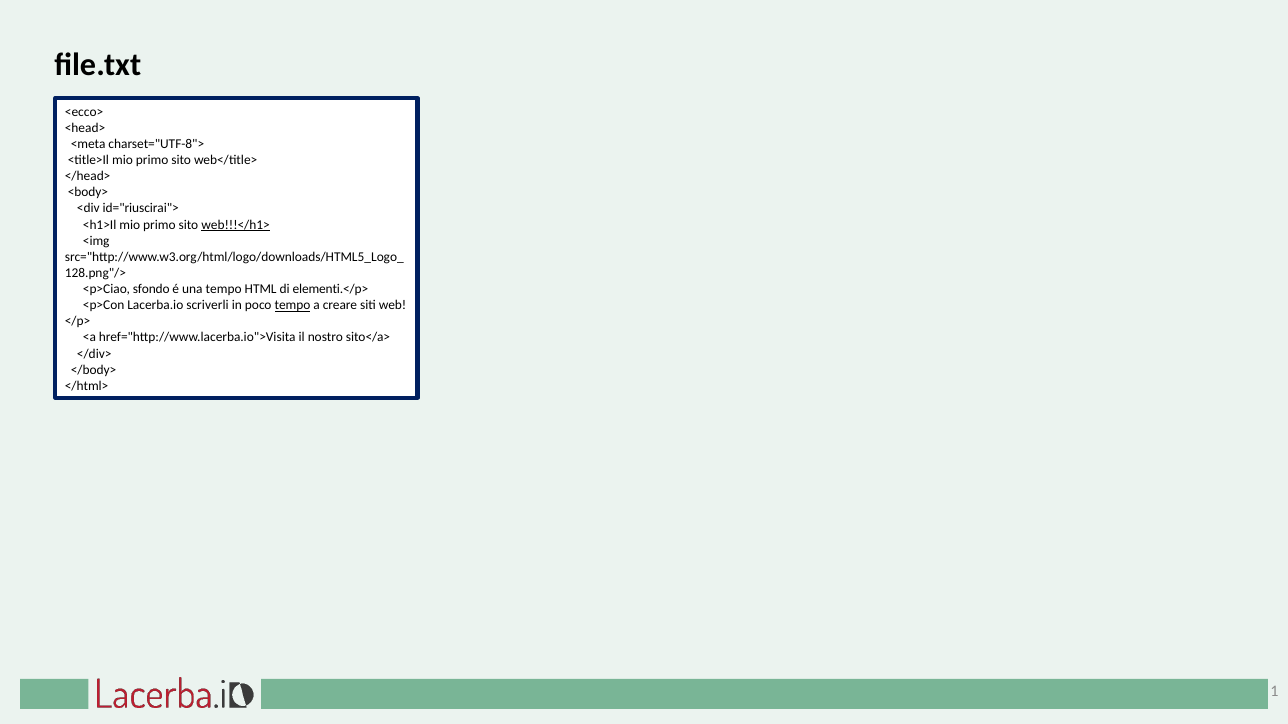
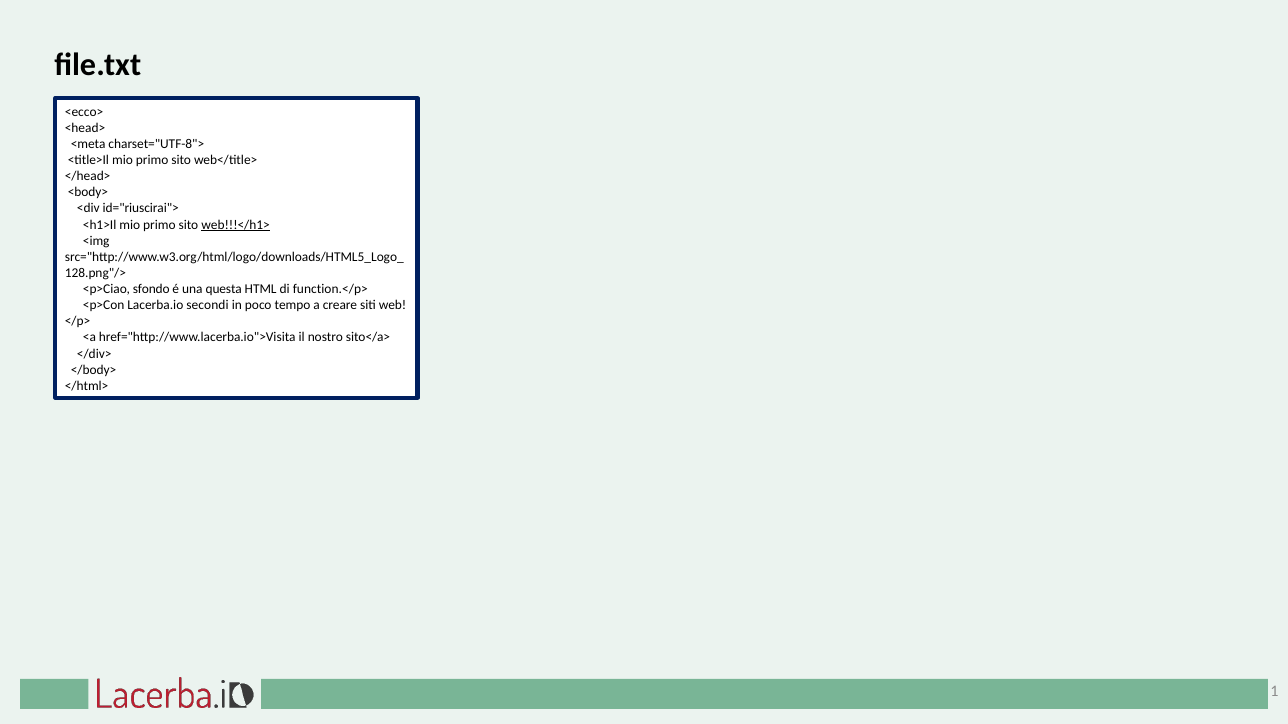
una tempo: tempo -> questa
elementi.</p>: elementi.</p> -> function.</p>
scriverli: scriverli -> secondi
tempo at (293, 305) underline: present -> none
